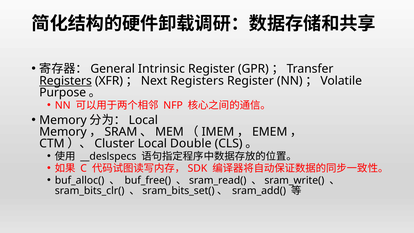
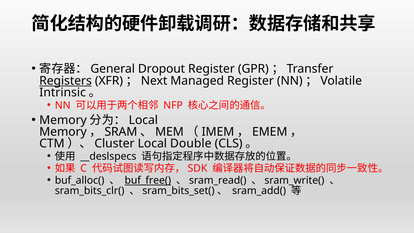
Intrinsic: Intrinsic -> Dropout
Registers at (197, 81): Registers -> Managed
Purpose: Purpose -> Intrinsic
buf_free( underline: none -> present
